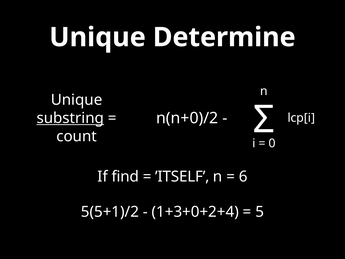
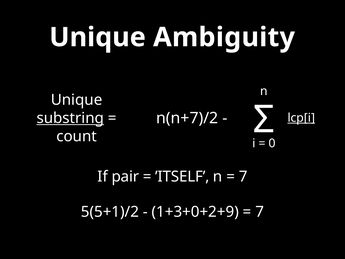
Determine: Determine -> Ambiguity
n(n+0)/2: n(n+0)/2 -> n(n+7)/2
lcp[i underline: none -> present
find: find -> pair
6 at (243, 177): 6 -> 7
1+3+0+2+4: 1+3+0+2+4 -> 1+3+0+2+9
5 at (260, 212): 5 -> 7
